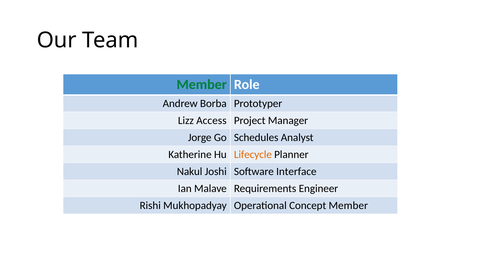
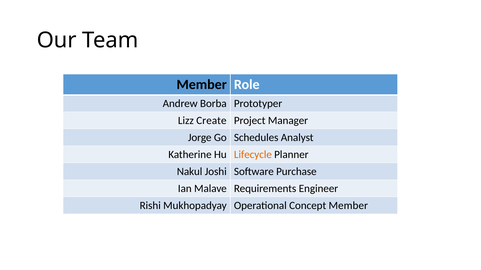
Member at (202, 85) colour: green -> black
Access: Access -> Create
Interface: Interface -> Purchase
